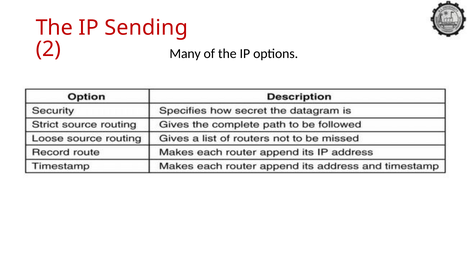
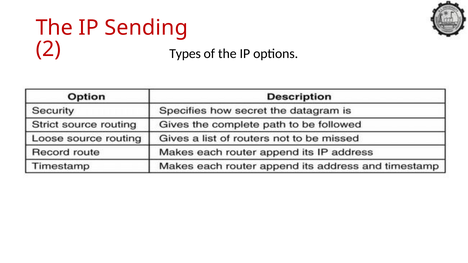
Many: Many -> Types
